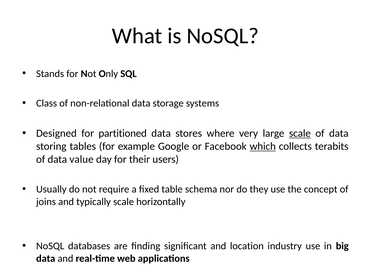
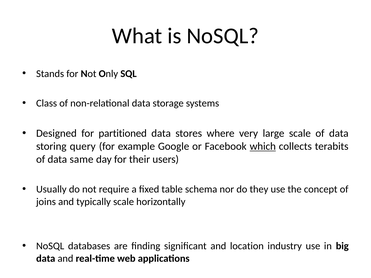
scale at (300, 133) underline: present -> none
tables: tables -> query
value: value -> same
